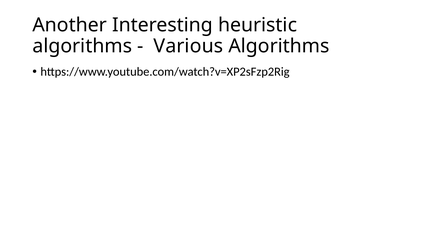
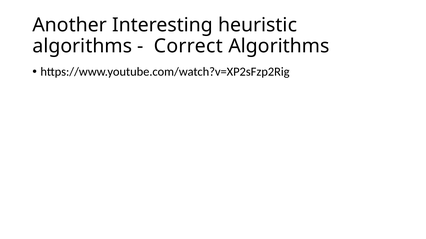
Various: Various -> Correct
